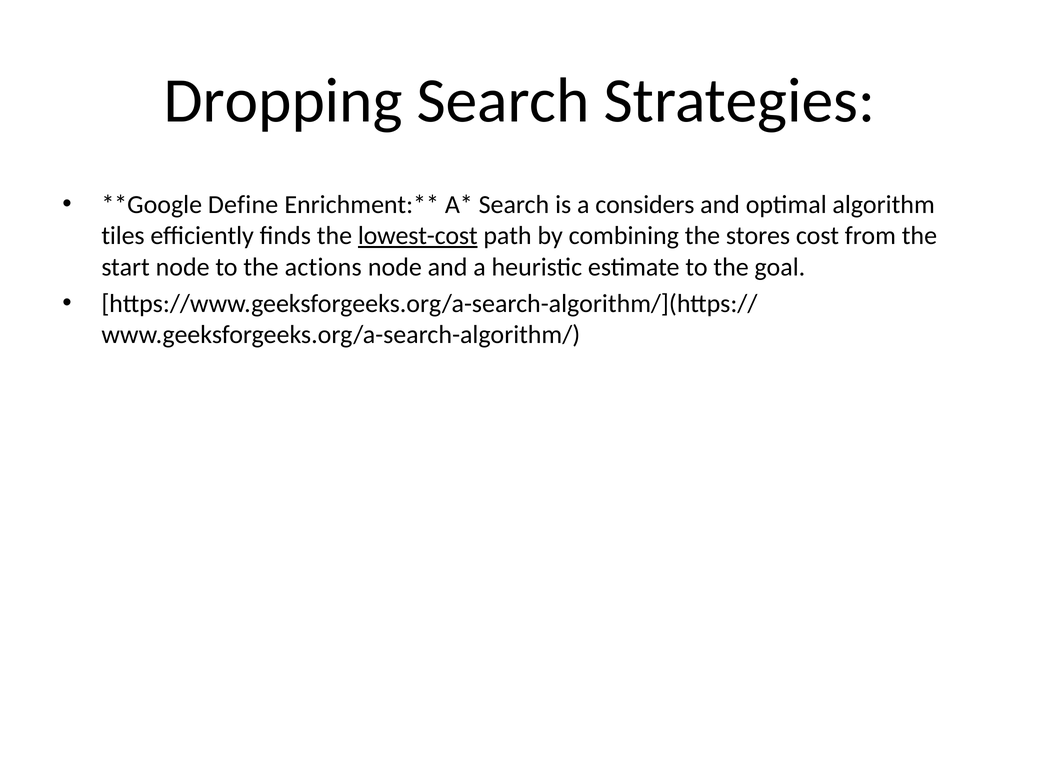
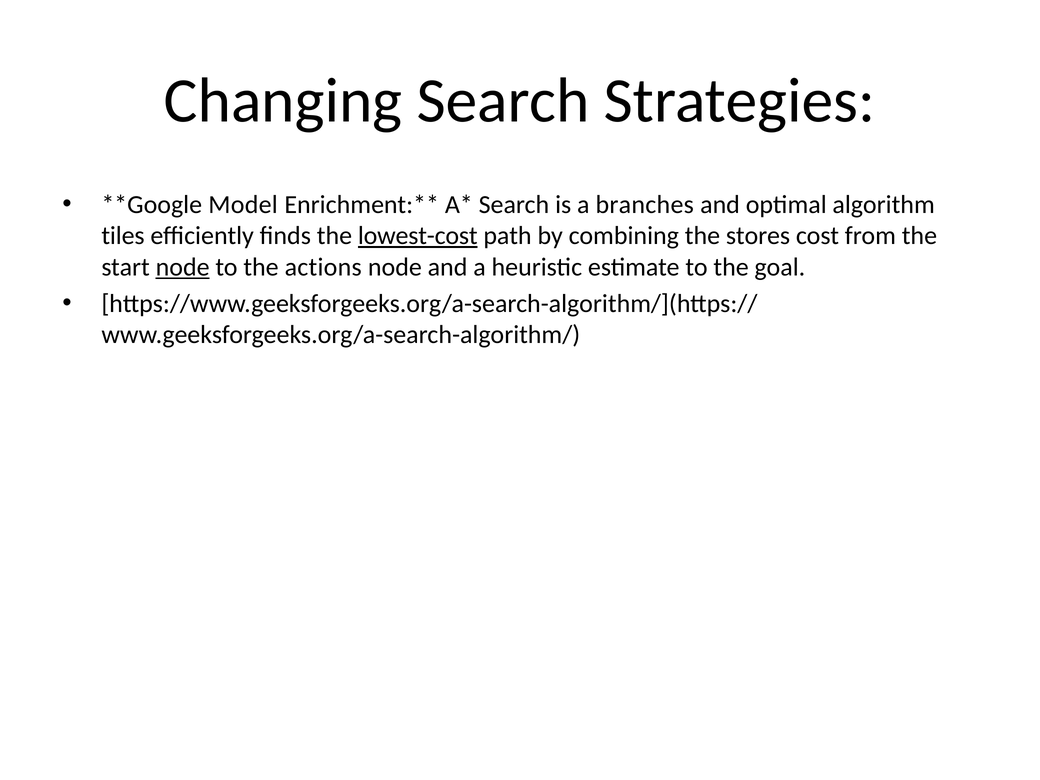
Dropping: Dropping -> Changing
Define: Define -> Model
considers: considers -> branches
node at (183, 267) underline: none -> present
